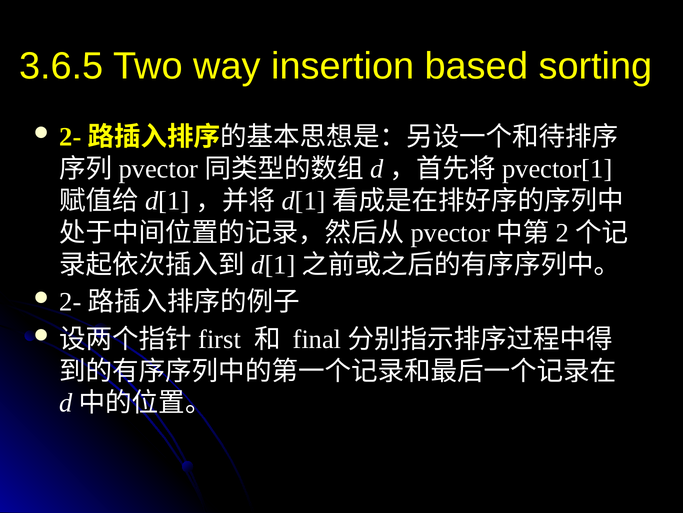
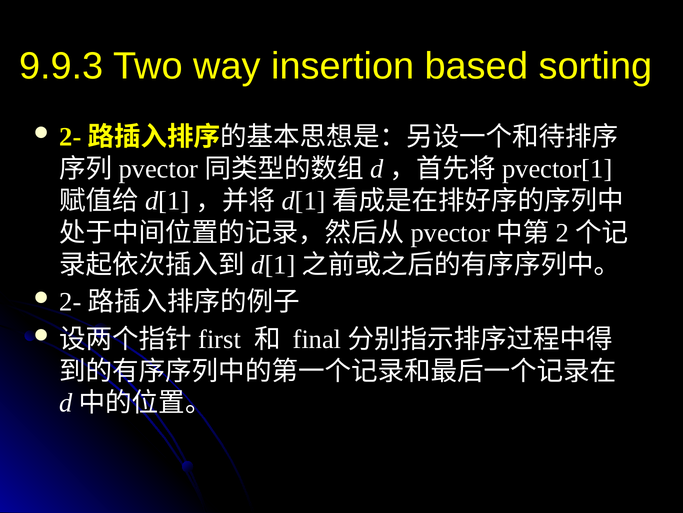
3.6.5: 3.6.5 -> 9.9.3
